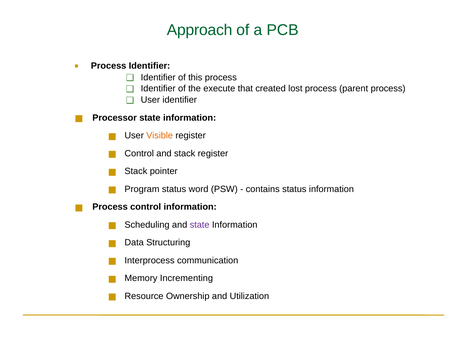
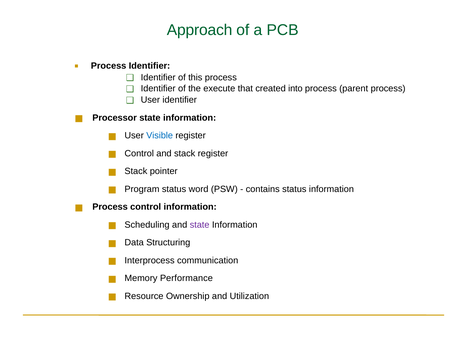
lost: lost -> into
Visible colour: orange -> blue
Incrementing: Incrementing -> Performance
